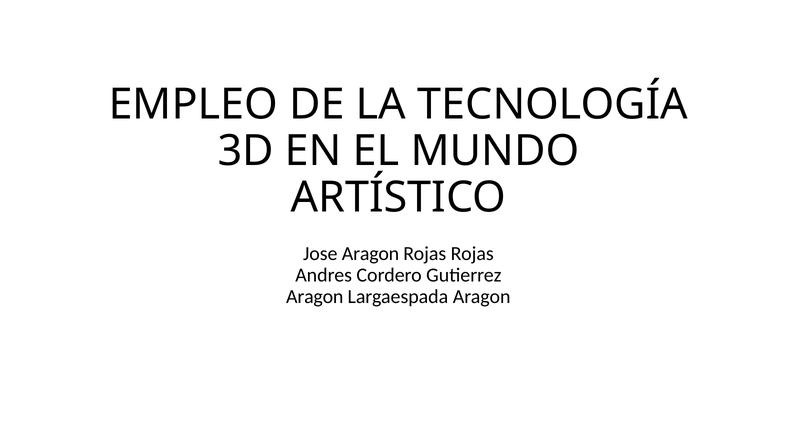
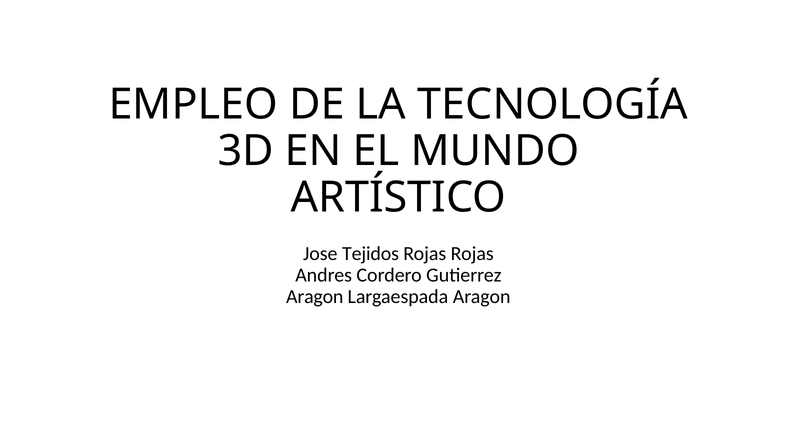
Jose Aragon: Aragon -> Tejidos
